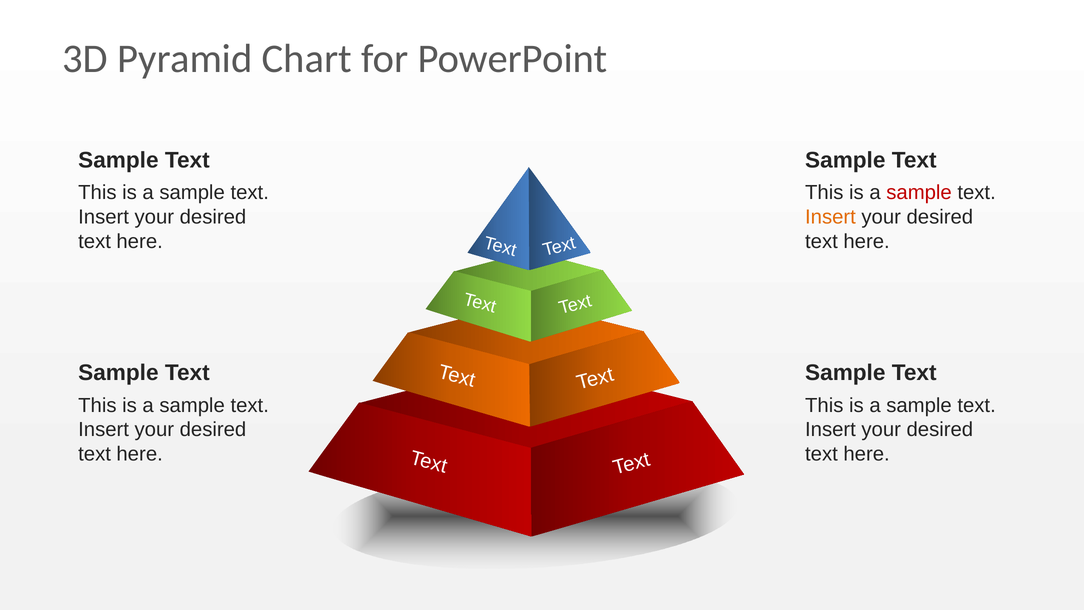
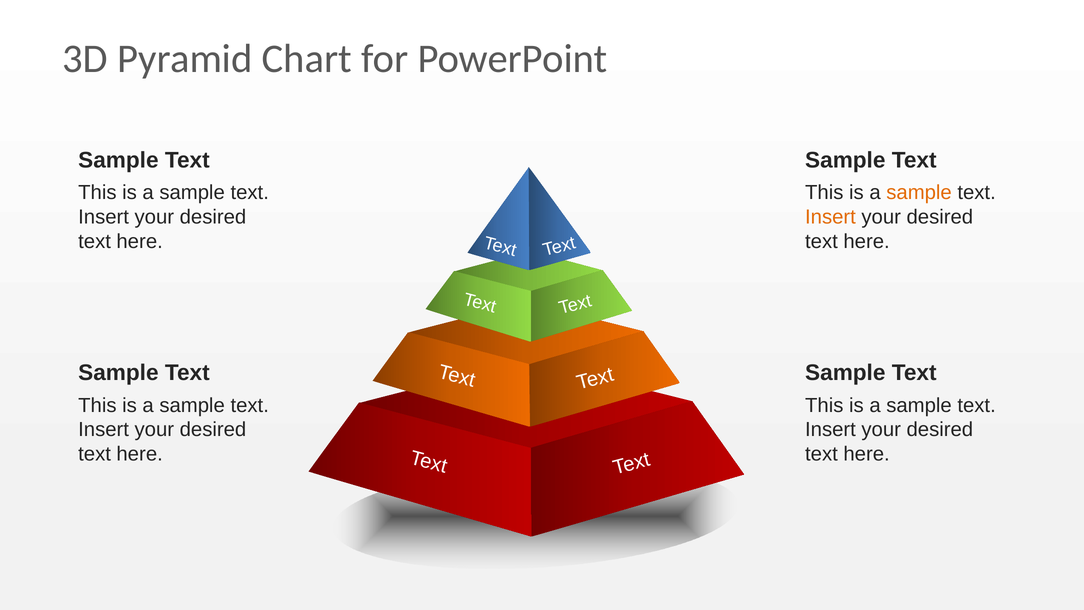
sample at (919, 193) colour: red -> orange
